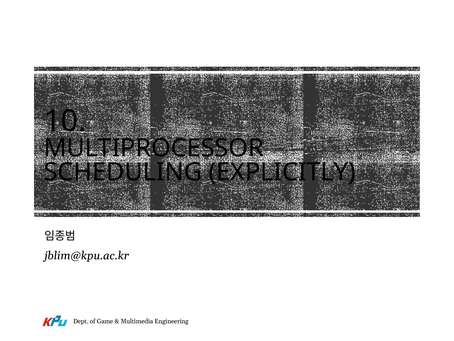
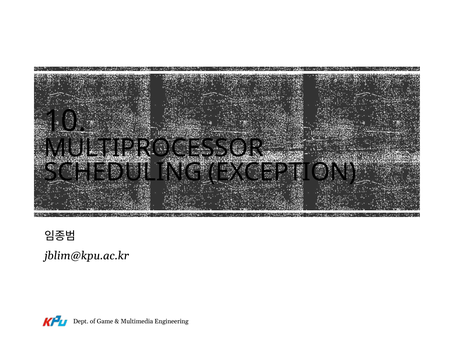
EXPLICITLY: EXPLICITLY -> EXCEPTION
